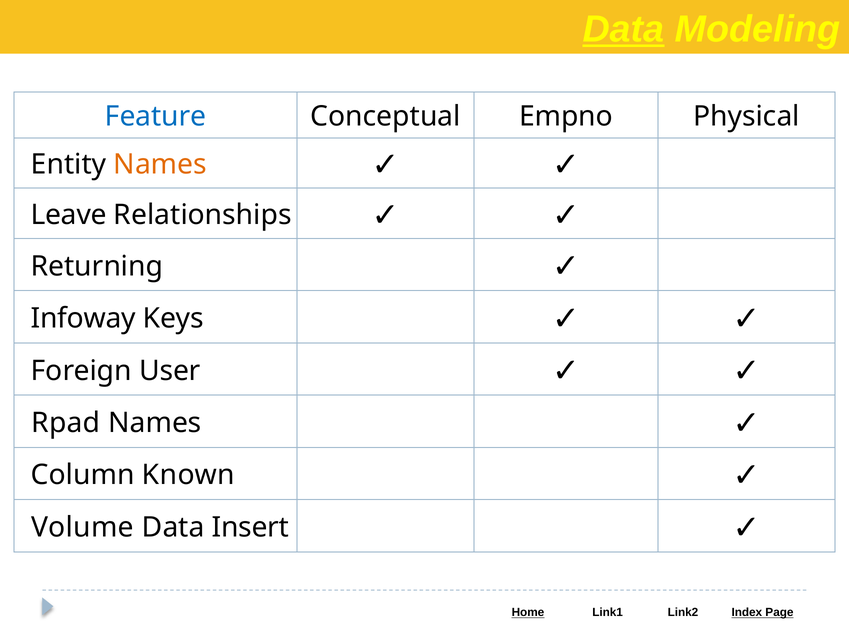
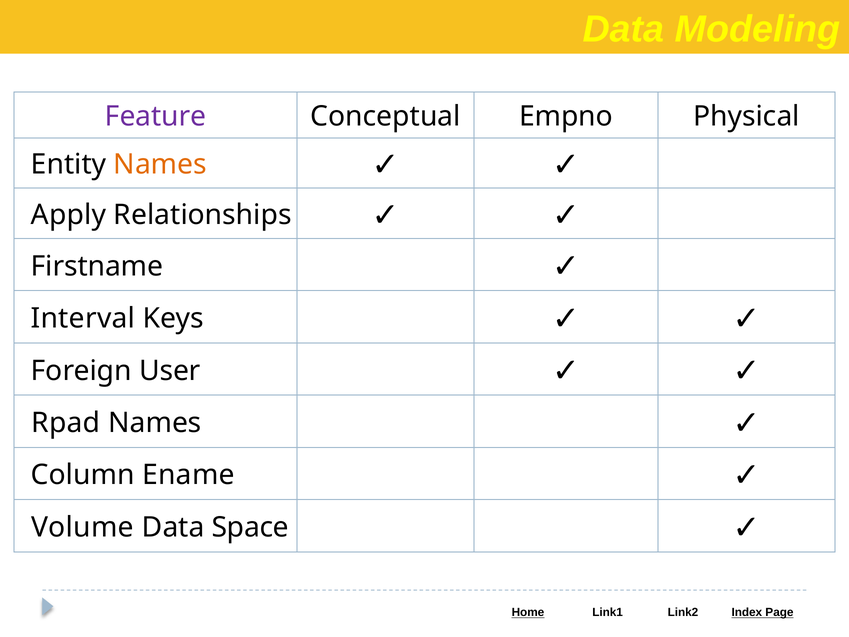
Data at (623, 29) underline: present -> none
Feature colour: blue -> purple
Leave: Leave -> Apply
Returning: Returning -> Firstname
Infoway: Infoway -> Interval
Known: Known -> Ename
Insert: Insert -> Space
